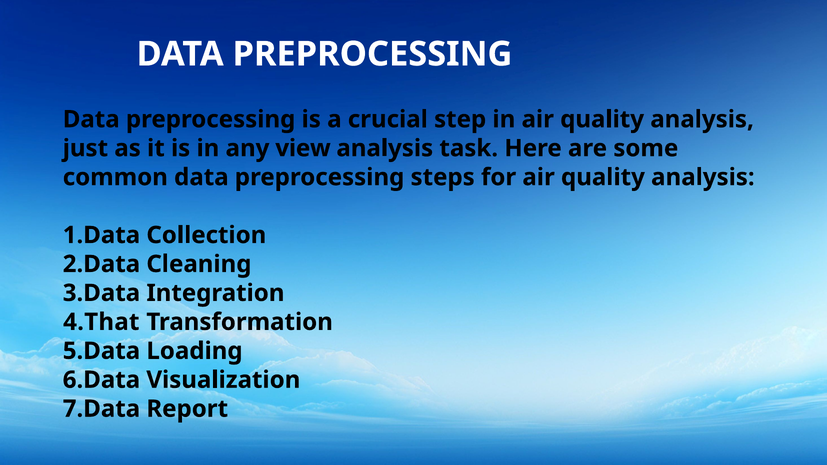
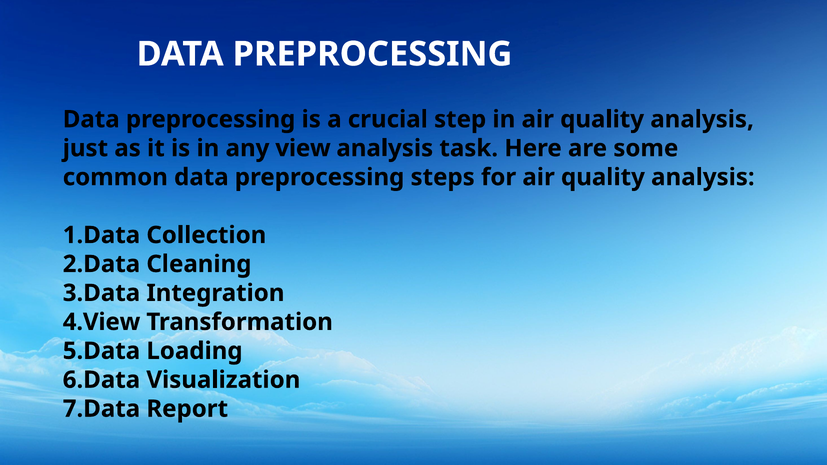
4.That: 4.That -> 4.View
